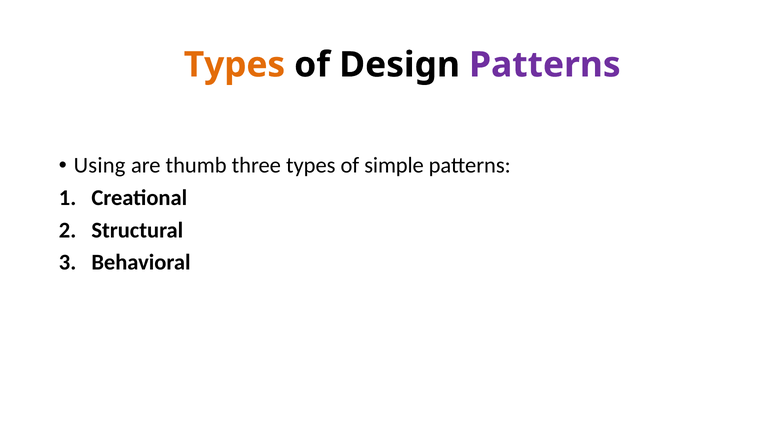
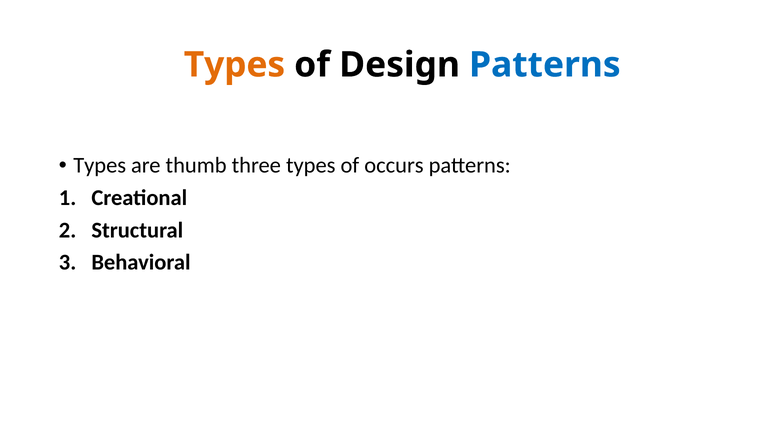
Patterns at (545, 65) colour: purple -> blue
Using at (100, 166): Using -> Types
simple: simple -> occurs
